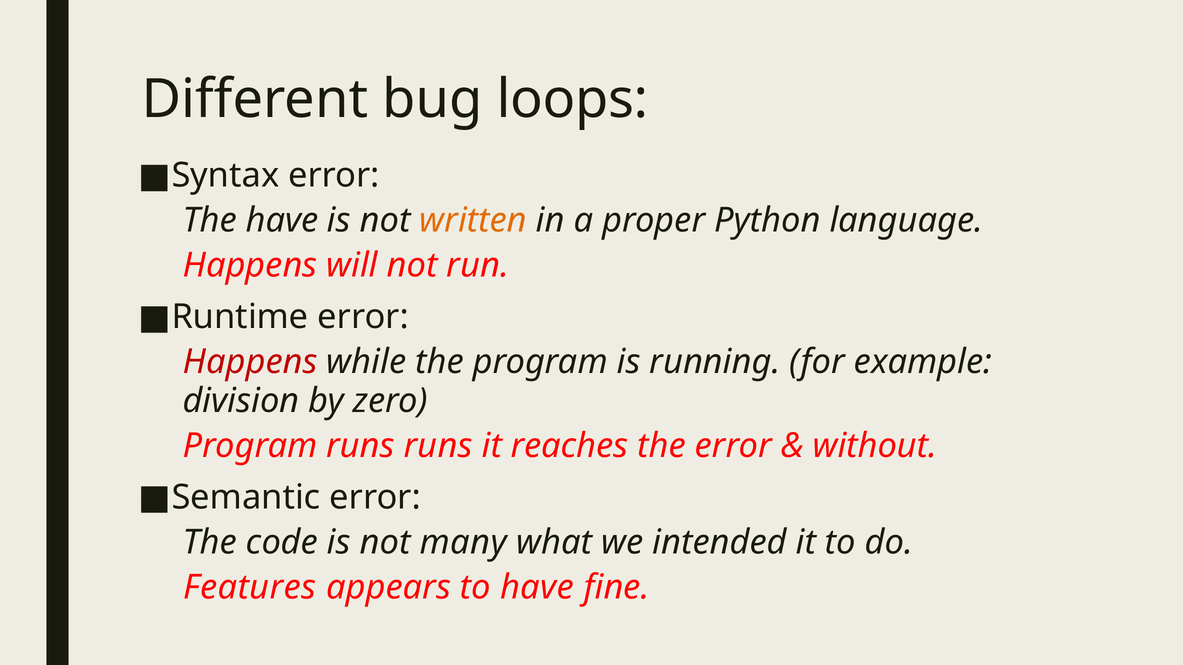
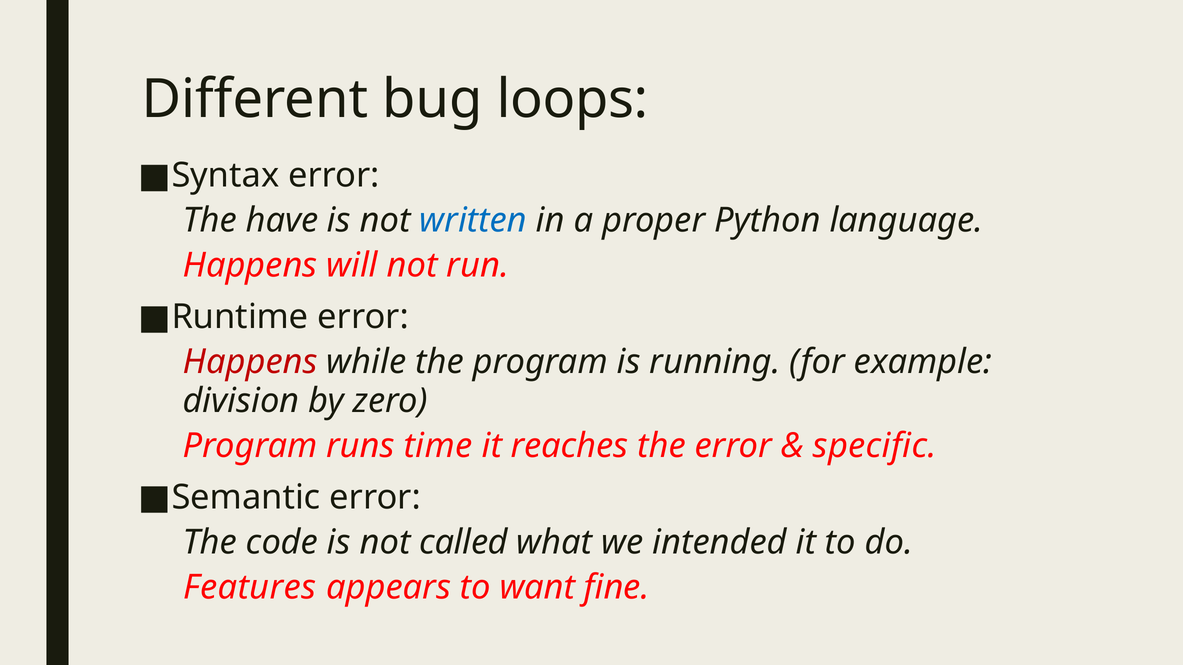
written colour: orange -> blue
runs runs: runs -> time
without: without -> specific
many: many -> called
to have: have -> want
